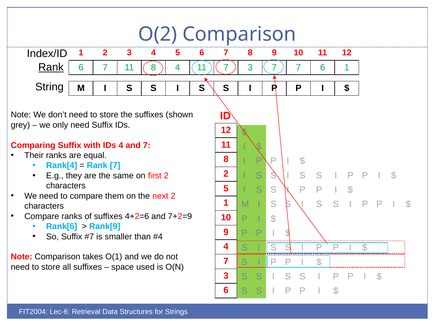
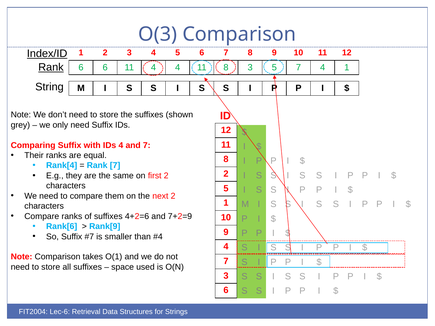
O(2: O(2 -> O(3
Index/ID underline: none -> present
7 at (105, 67): 7 -> 6
8 at (153, 67): 8 -> 4
4 11 7: 7 -> 8
3 7: 7 -> 5
7 6: 6 -> 4
